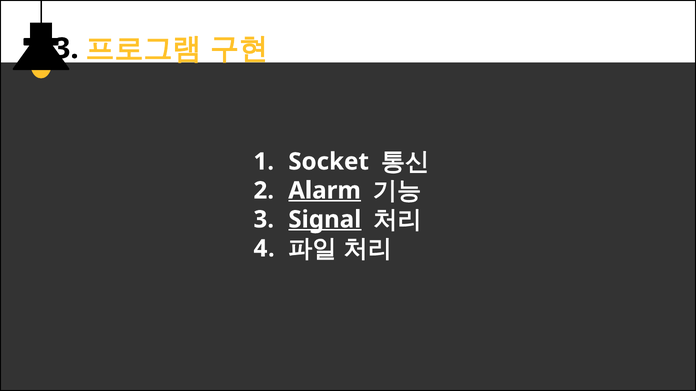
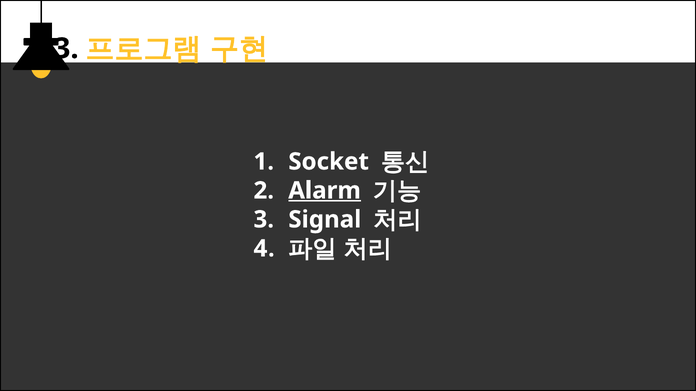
Signal underline: present -> none
